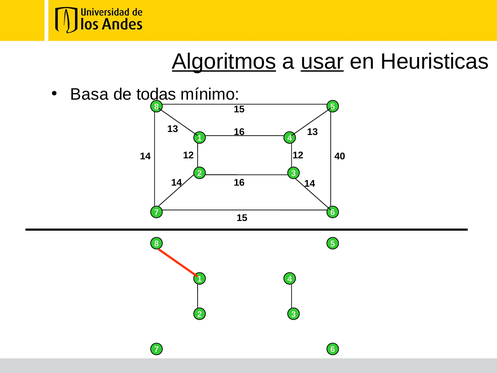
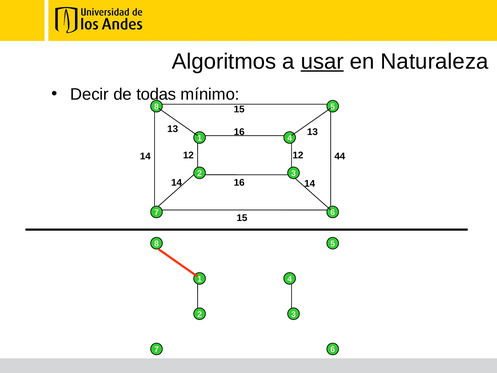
Algoritmos underline: present -> none
Heuristicas: Heuristicas -> Naturaleza
Basa: Basa -> Decir
40: 40 -> 44
